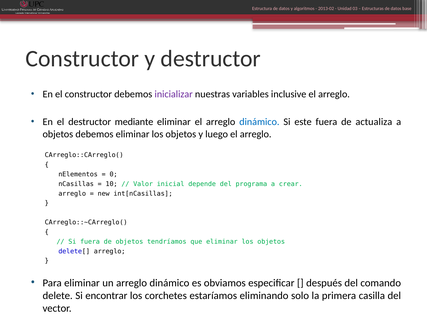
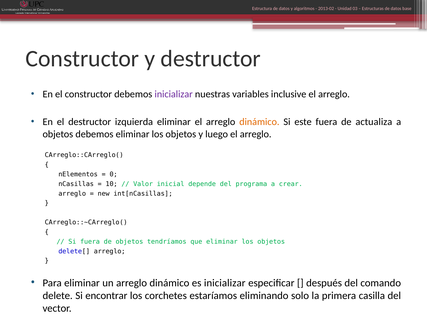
mediante: mediante -> izquierda
dinámico at (259, 122) colour: blue -> orange
es obviamos: obviamos -> inicializar
